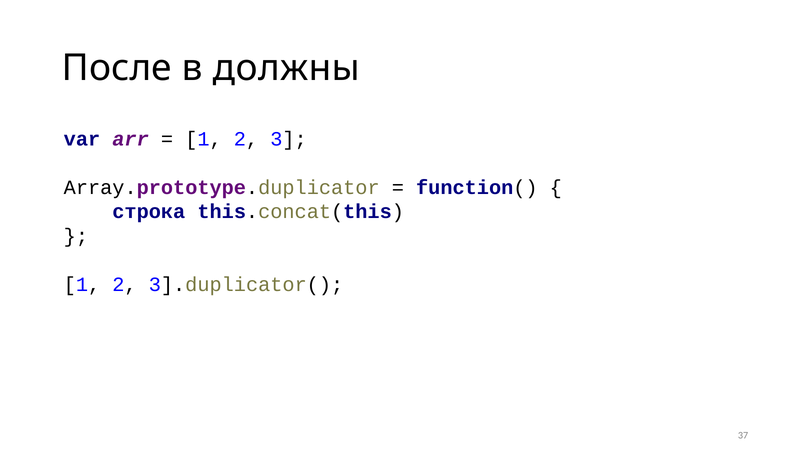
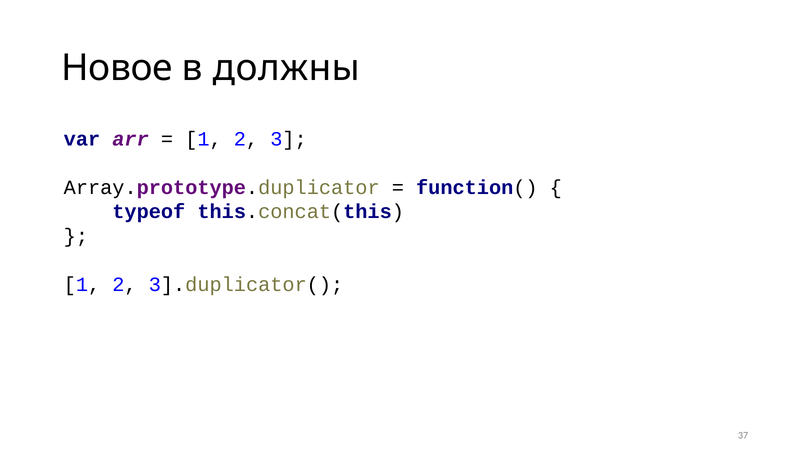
После: После -> Новое
строка: строка -> typeof
